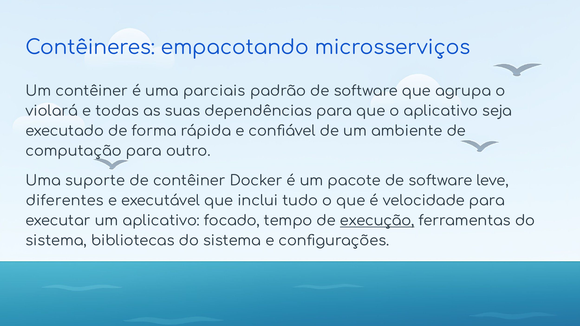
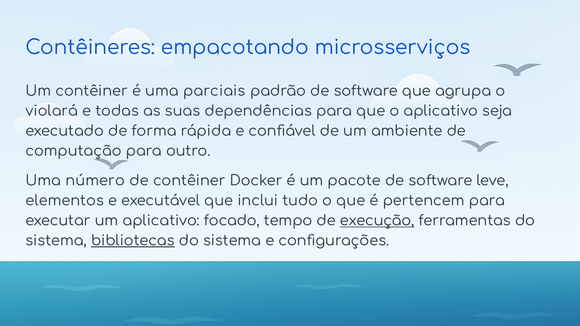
suporte: suporte -> número
diferentes: diferentes -> elementos
velocidade: velocidade -> pertencem
bibliotecas underline: none -> present
